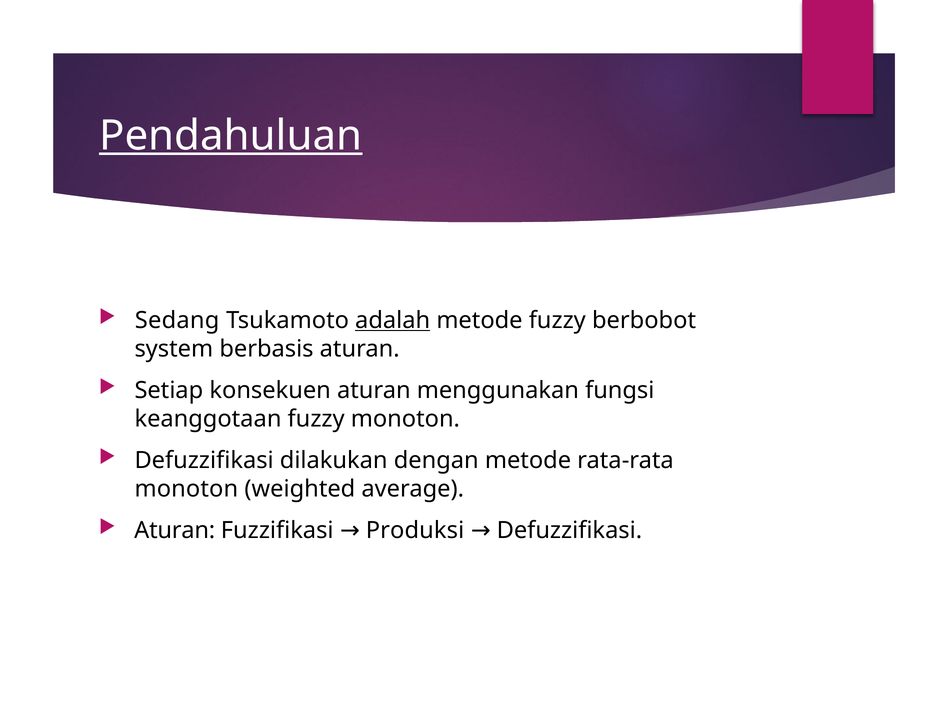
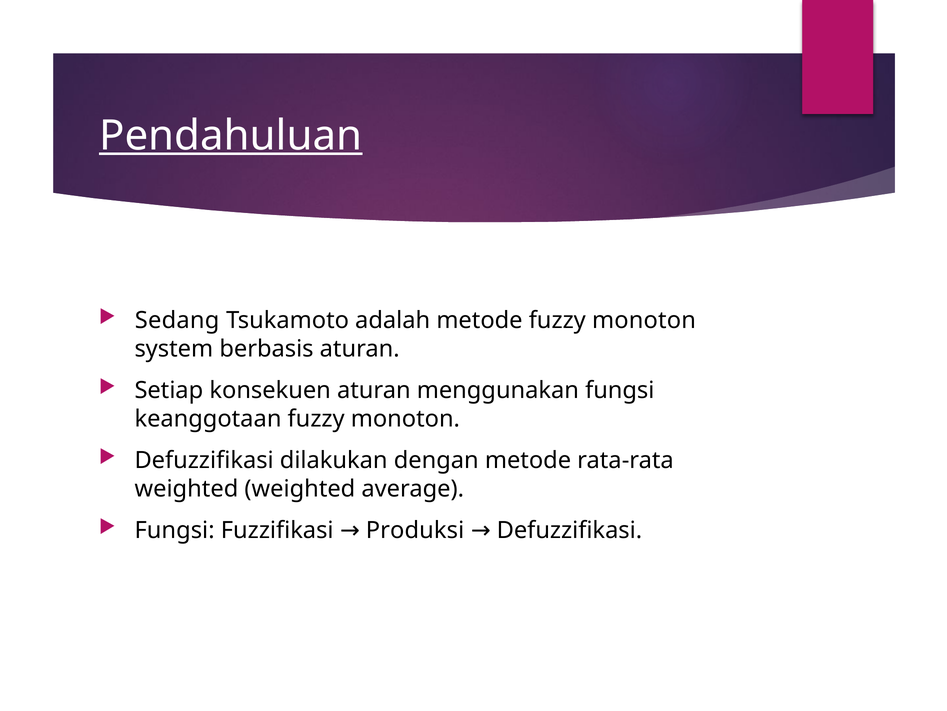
adalah underline: present -> none
metode fuzzy berbobot: berbobot -> monoton
monoton at (186, 488): monoton -> weighted
Aturan at (175, 530): Aturan -> Fungsi
